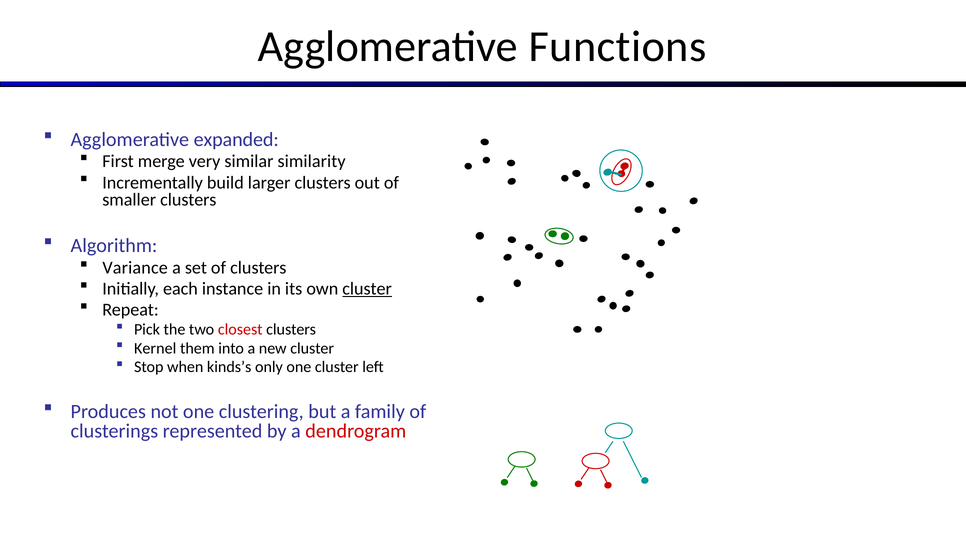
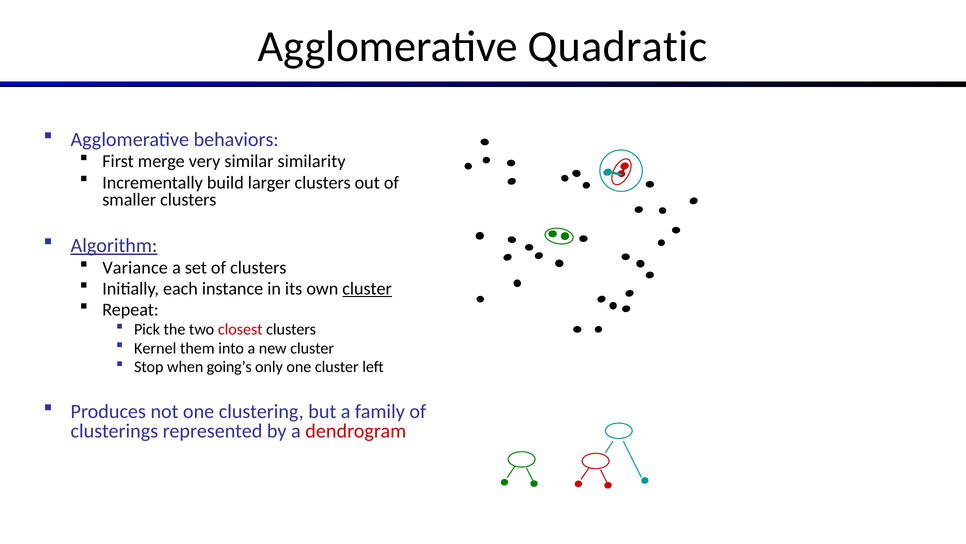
Functions: Functions -> Quadratic
expanded: expanded -> behaviors
Algorithm underline: none -> present
kinds’s: kinds’s -> going’s
